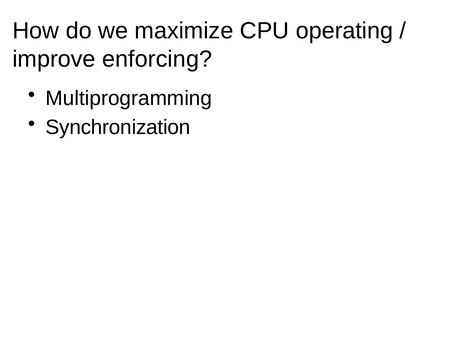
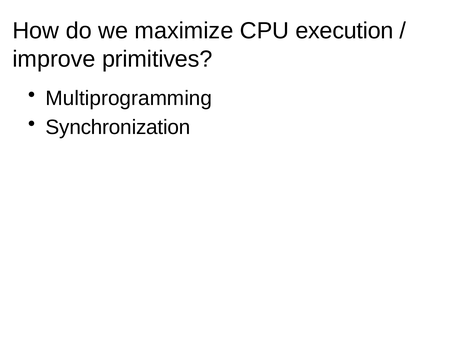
operating: operating -> execution
enforcing: enforcing -> primitives
